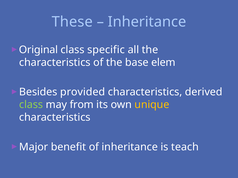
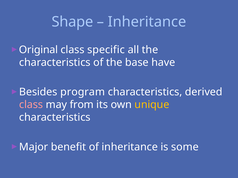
These: These -> Shape
elem: elem -> have
provided: provided -> program
class at (31, 105) colour: light green -> pink
teach: teach -> some
